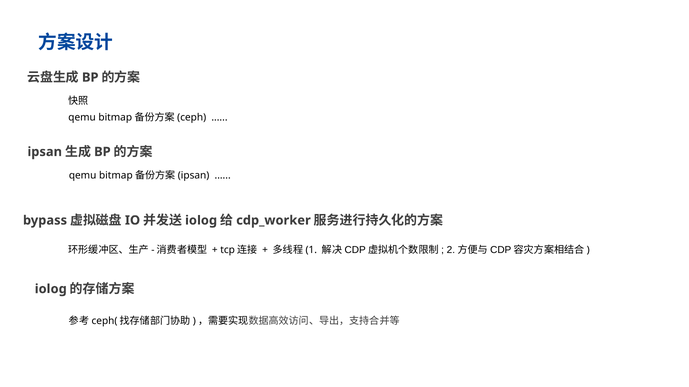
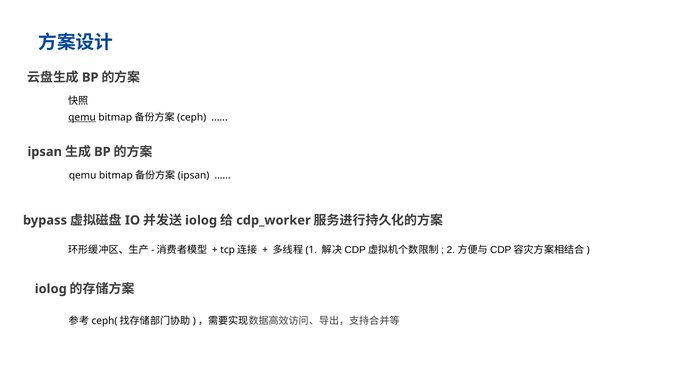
qemu at (82, 118) underline: none -> present
